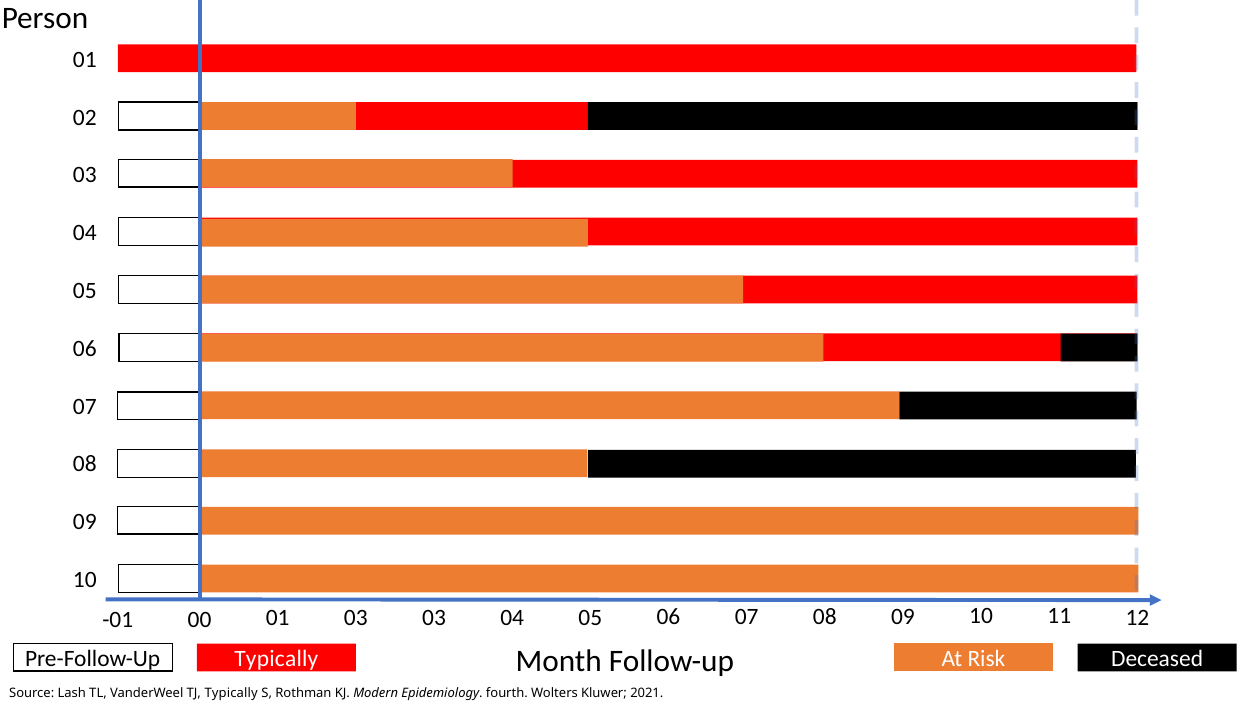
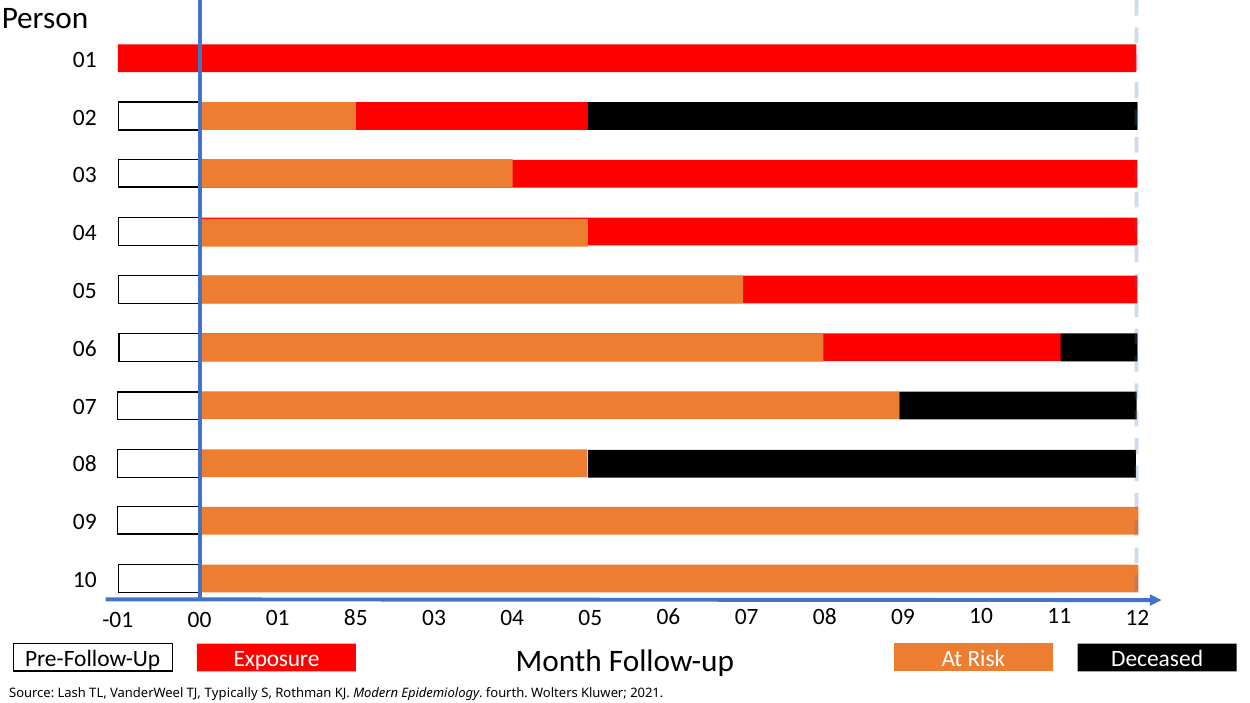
01 03: 03 -> 85
Typically at (276, 659): Typically -> Exposure
